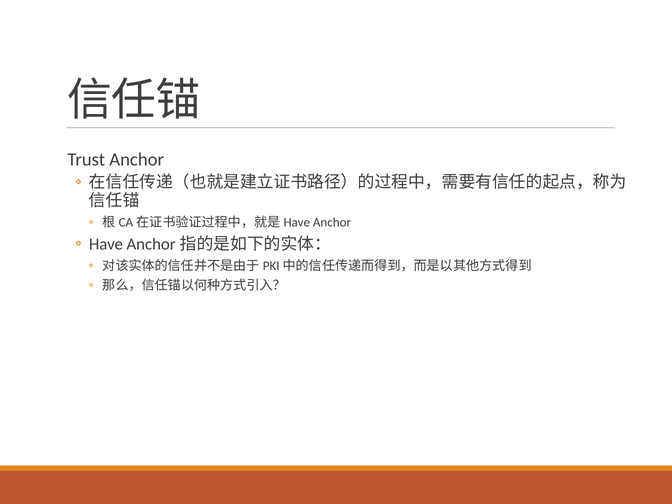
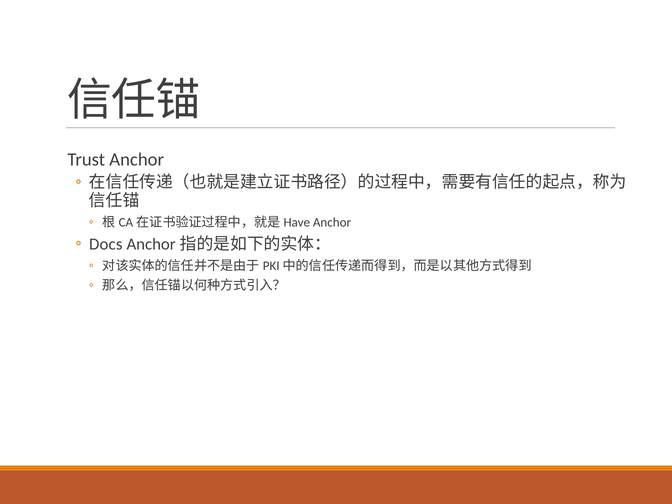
Have at (106, 244): Have -> Docs
